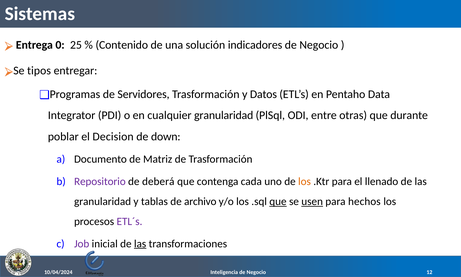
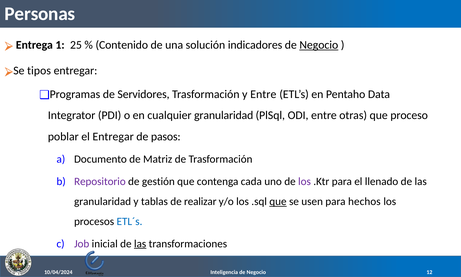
Sistemas: Sistemas -> Personas
0: 0 -> 1
Negocio at (319, 45) underline: none -> present
y Datos: Datos -> Entre
durante: durante -> proceso
el Decision: Decision -> Entregar
down: down -> pasos
deberá: deberá -> gestión
los at (305, 181) colour: orange -> purple
archivo: archivo -> realizar
usen underline: present -> none
ETL´s colour: purple -> blue
